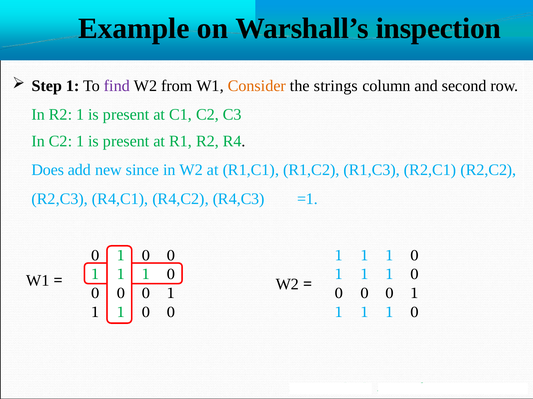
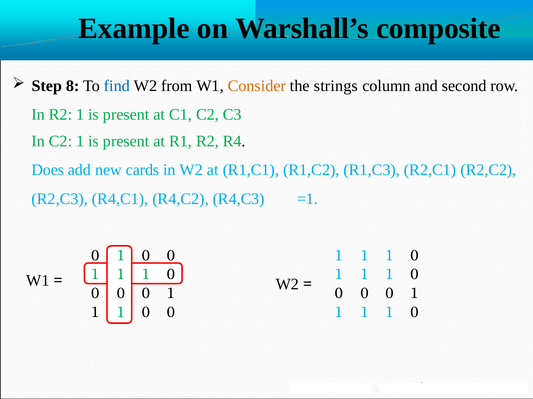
inspection: inspection -> composite
Step 1: 1 -> 8
find colour: purple -> blue
since: since -> cards
